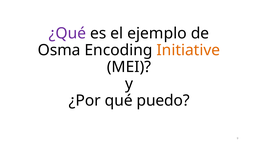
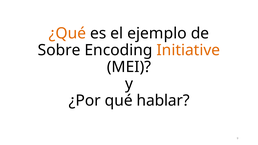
¿Qué colour: purple -> orange
Osma: Osma -> Sobre
puedo: puedo -> hablar
